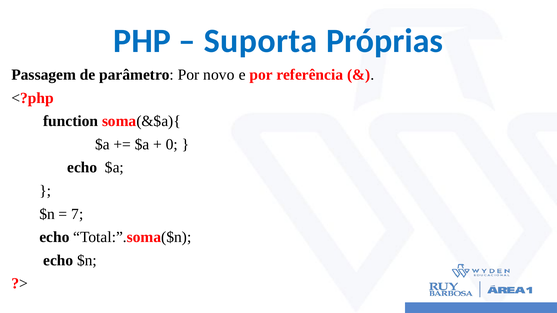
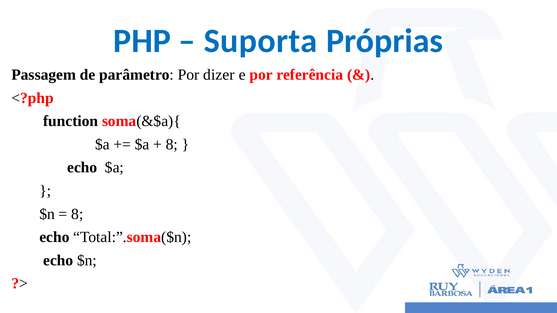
novo: novo -> dizer
0 at (172, 144): 0 -> 8
7 at (77, 214): 7 -> 8
